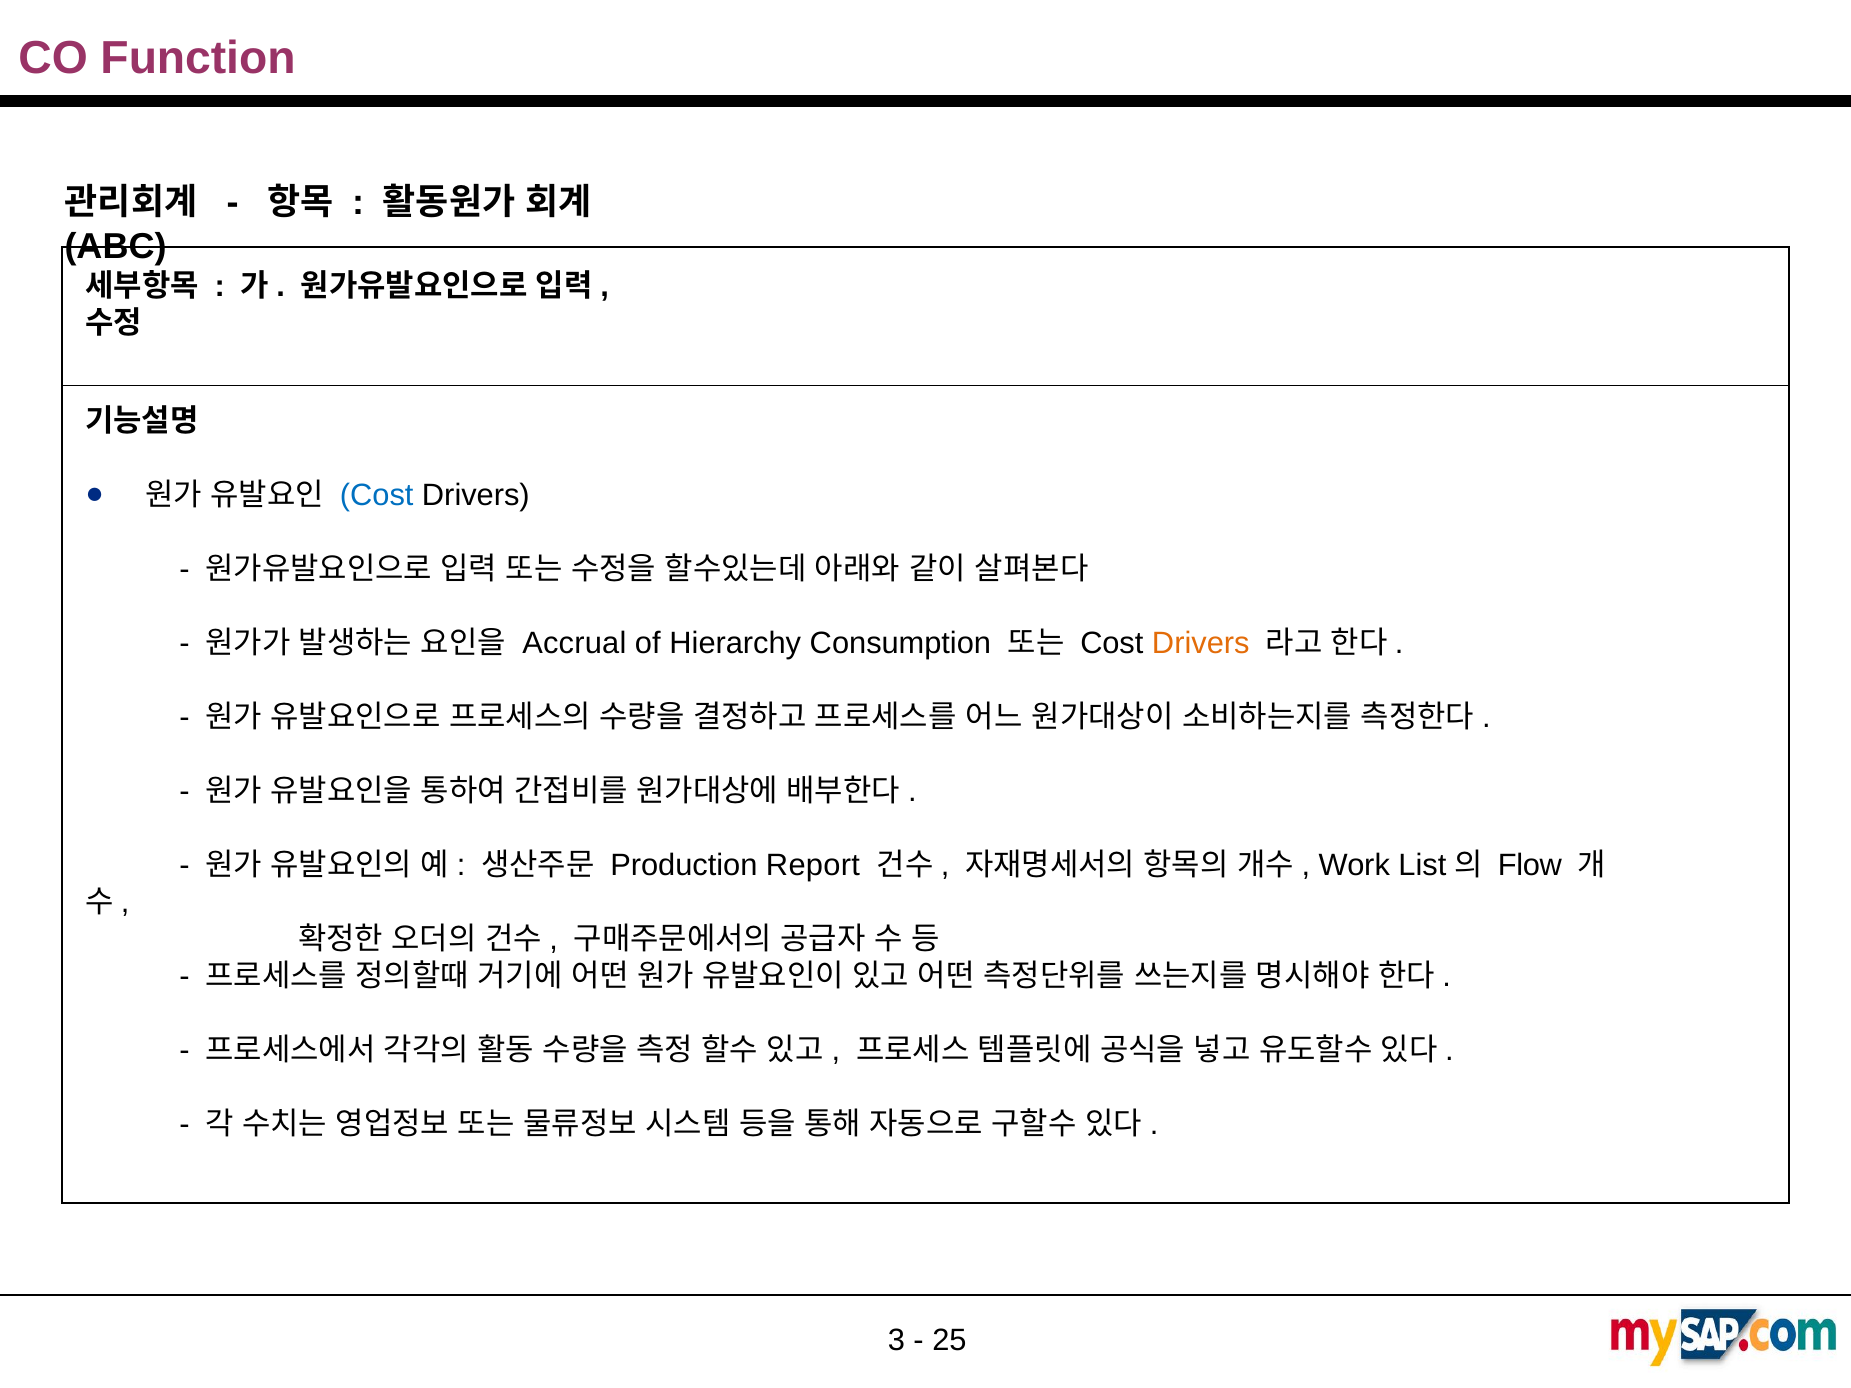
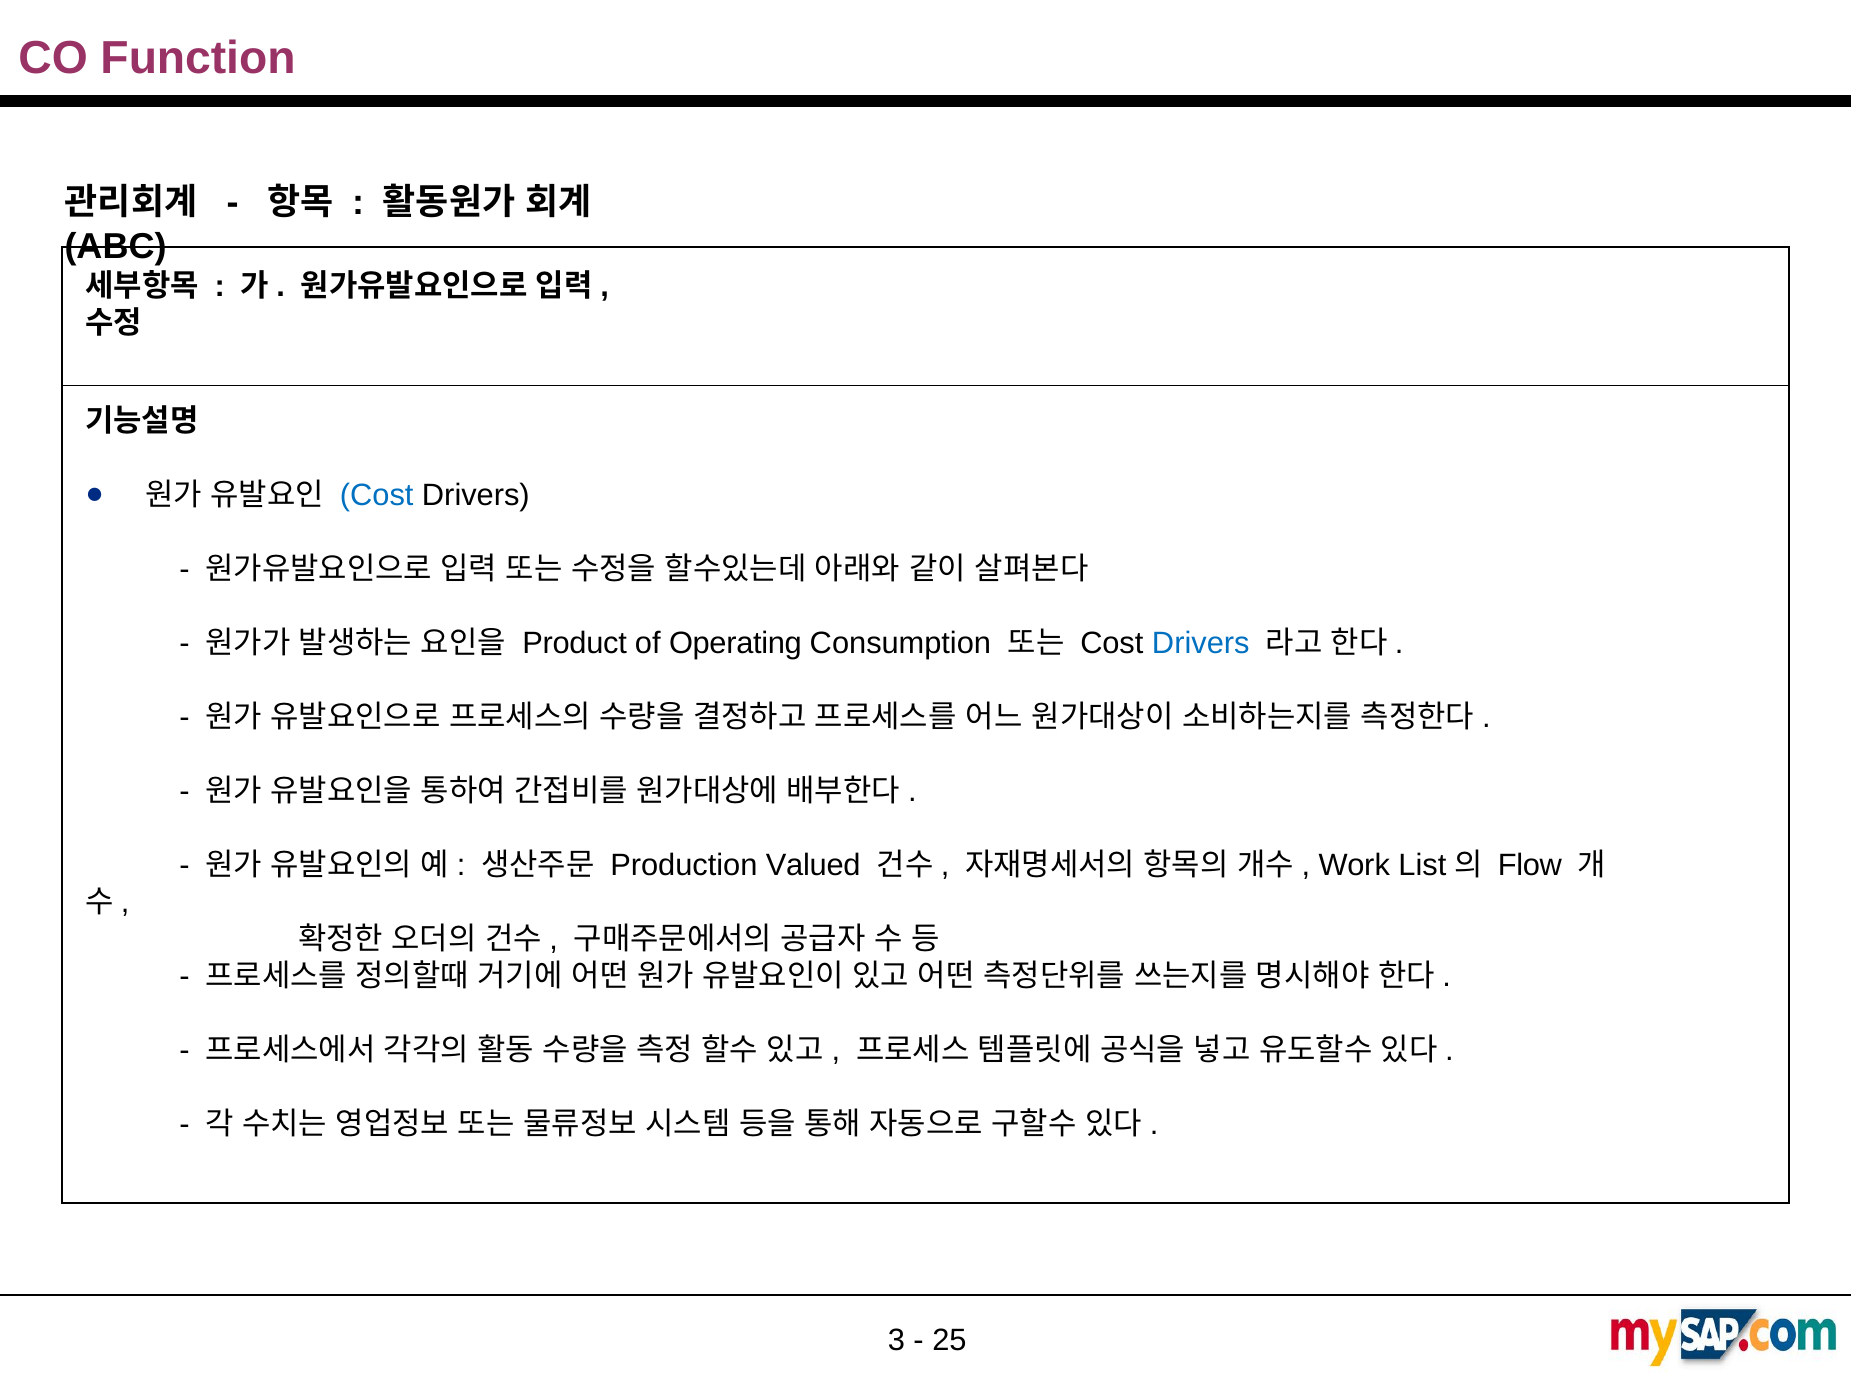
Accrual: Accrual -> Product
Hierarchy: Hierarchy -> Operating
Drivers at (1201, 643) colour: orange -> blue
Report: Report -> Valued
